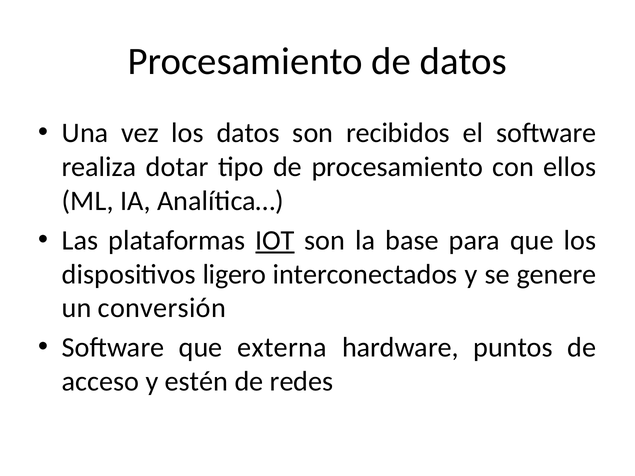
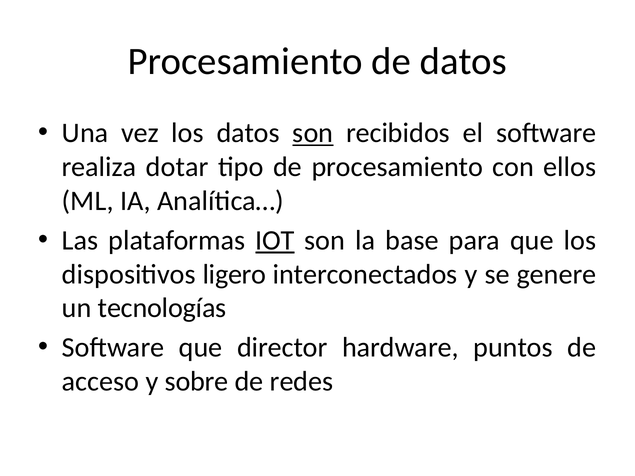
son at (313, 133) underline: none -> present
conversión: conversión -> tecnologías
externa: externa -> director
estén: estén -> sobre
